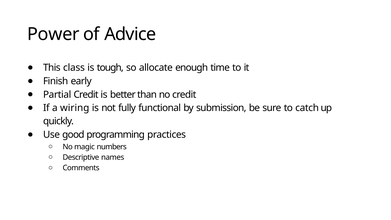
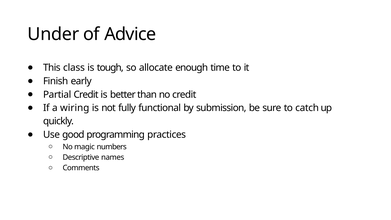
Power: Power -> Under
